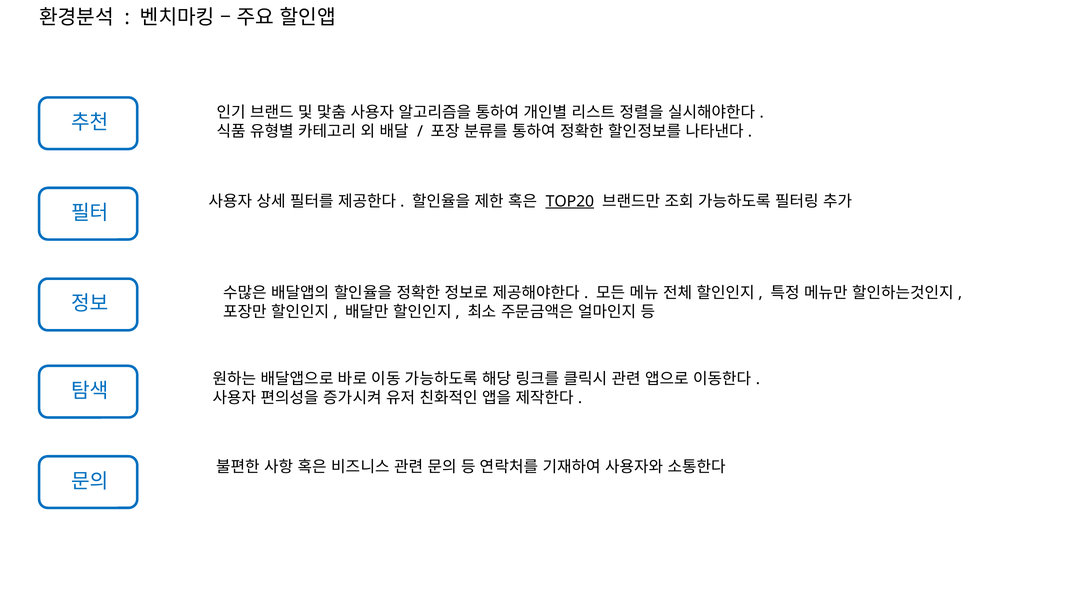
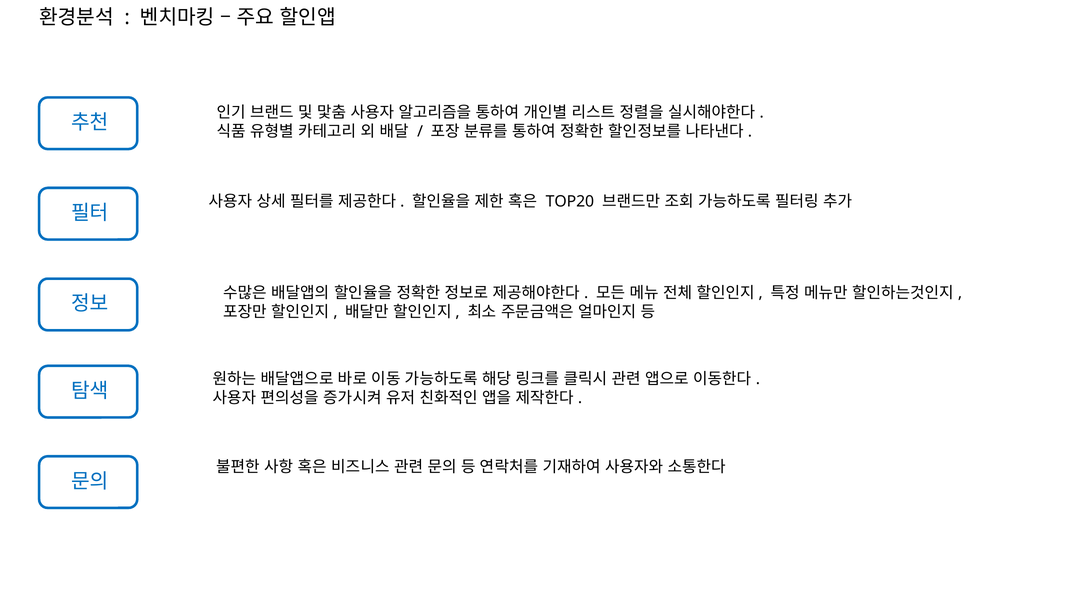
TOP20 underline: present -> none
